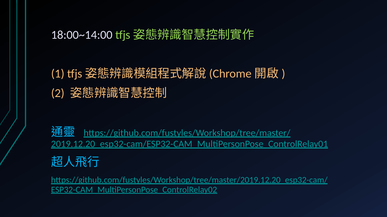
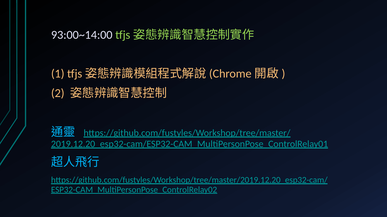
18:00~14:00: 18:00~14:00 -> 93:00~14:00
